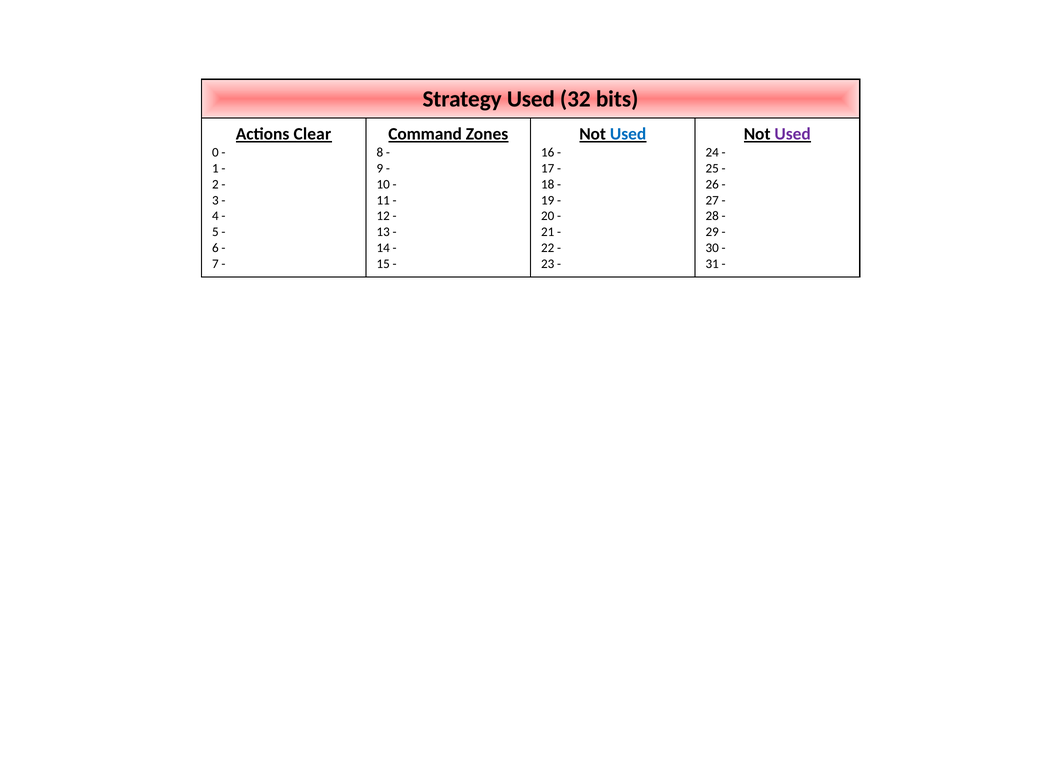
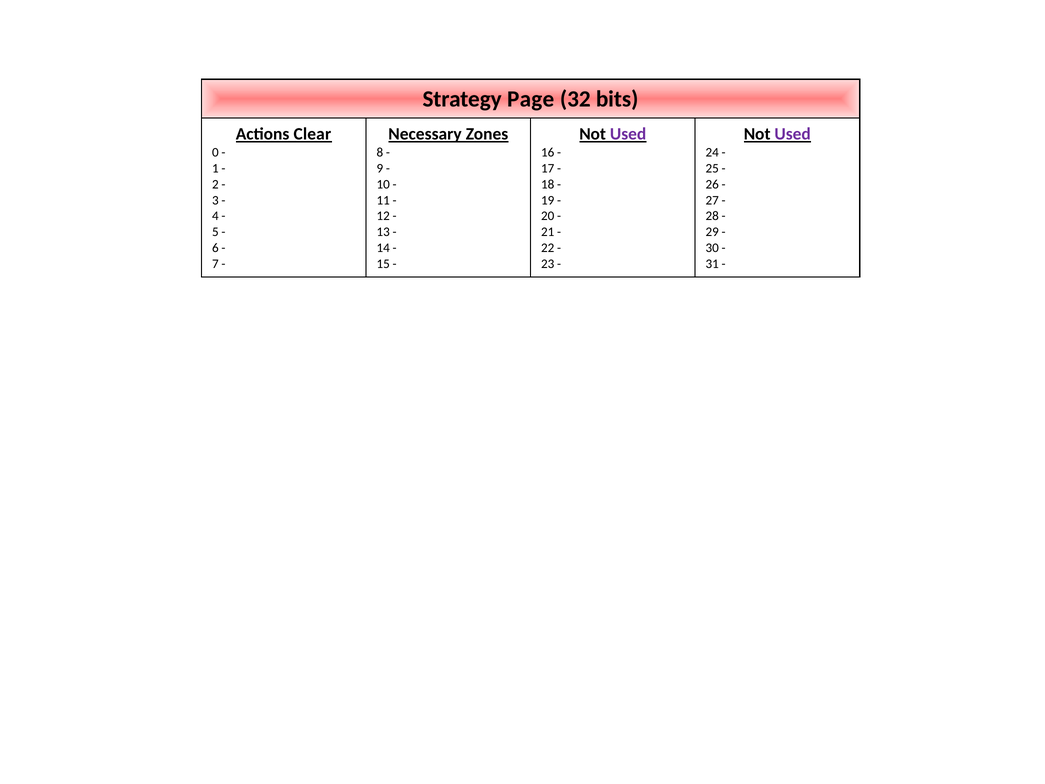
Strategy Used: Used -> Page
Command: Command -> Necessary
Used at (628, 134) colour: blue -> purple
